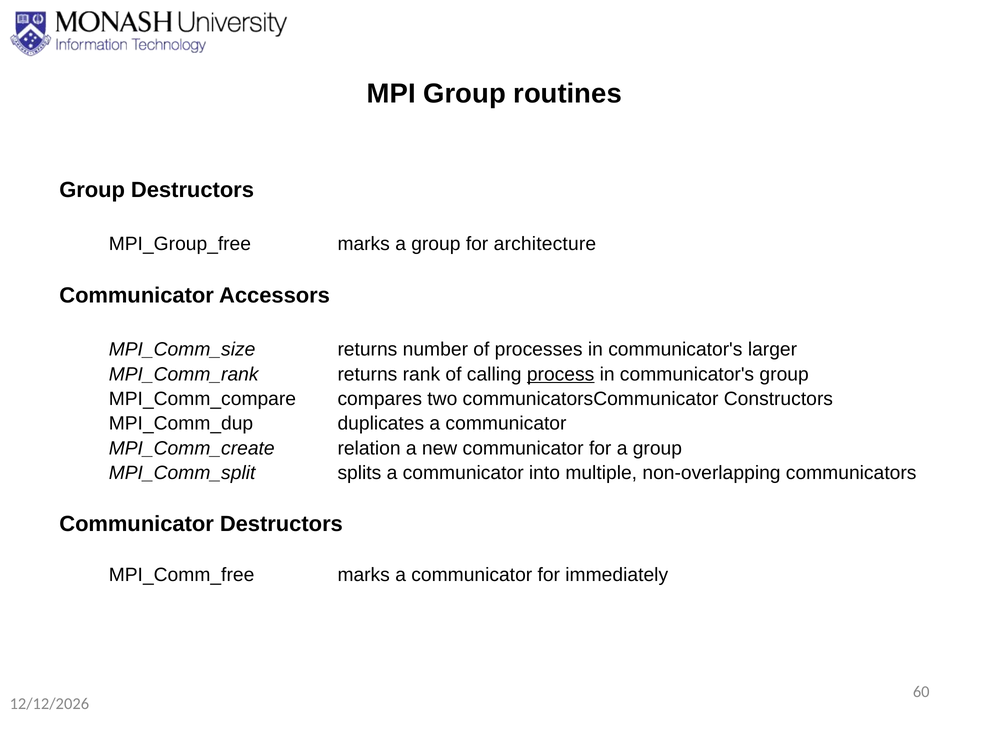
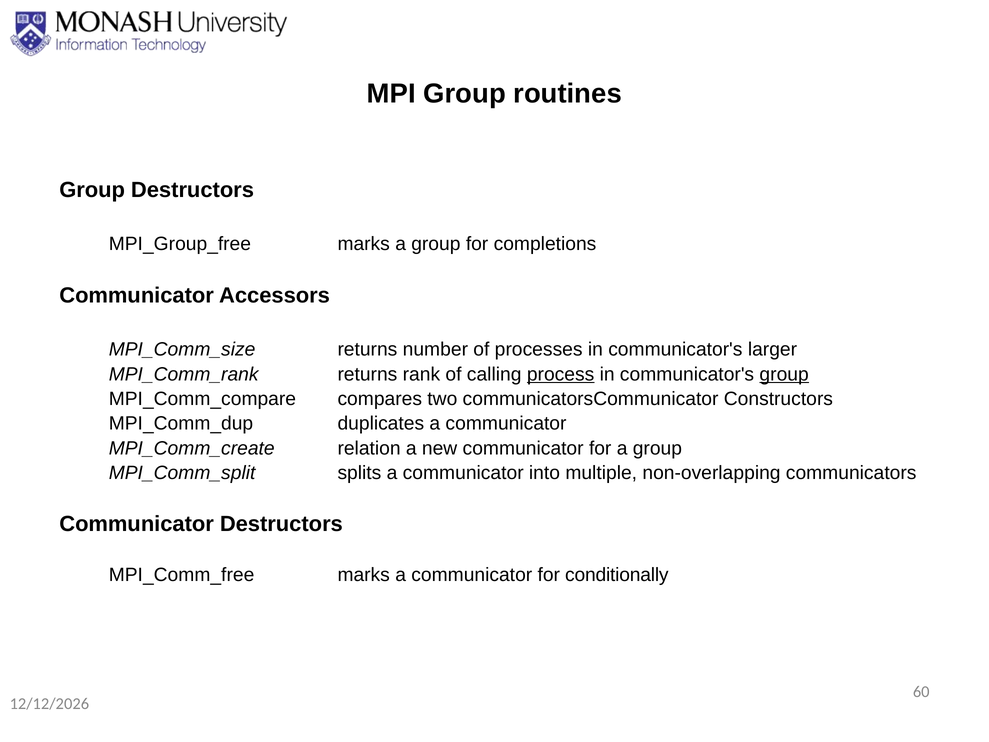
architecture: architecture -> completions
group at (784, 374) underline: none -> present
immediately: immediately -> conditionally
